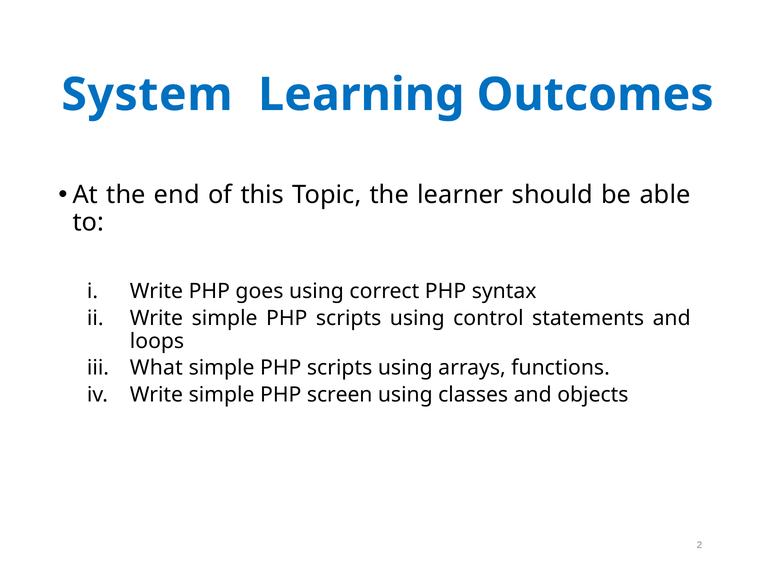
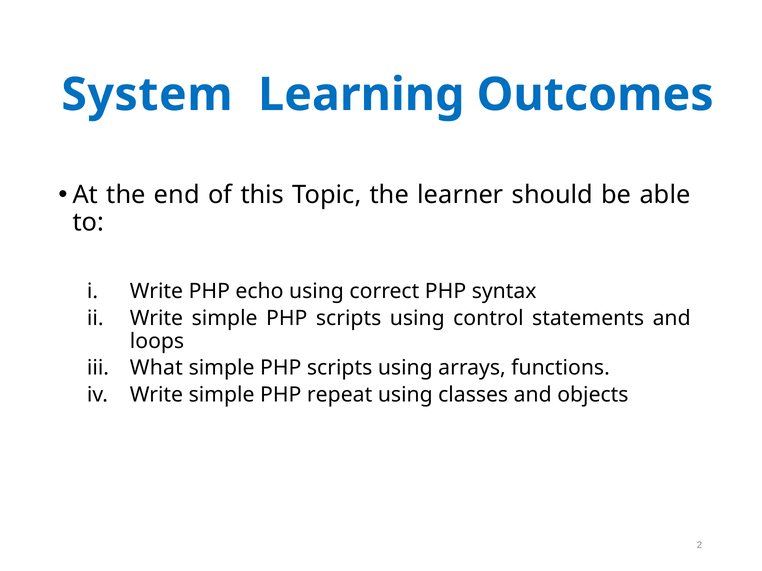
goes: goes -> echo
screen: screen -> repeat
